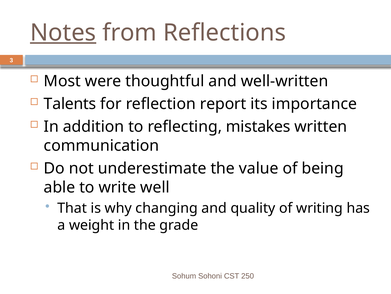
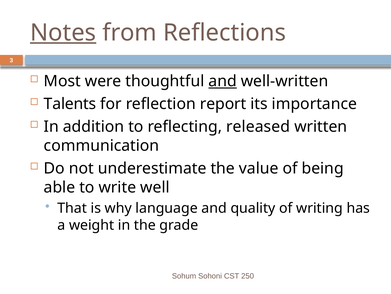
and at (223, 81) underline: none -> present
mistakes: mistakes -> released
changing: changing -> language
